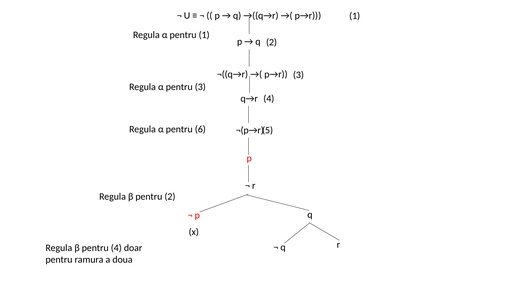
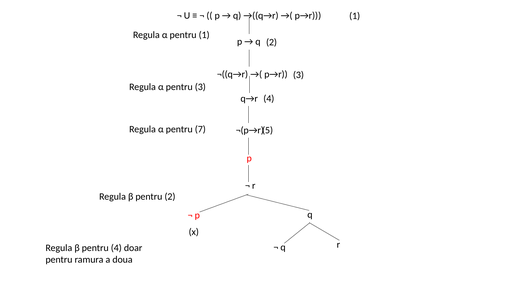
6: 6 -> 7
